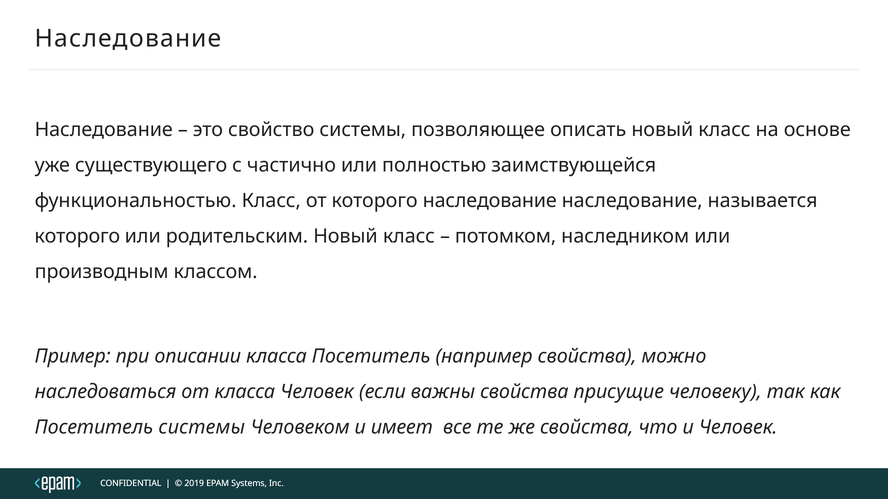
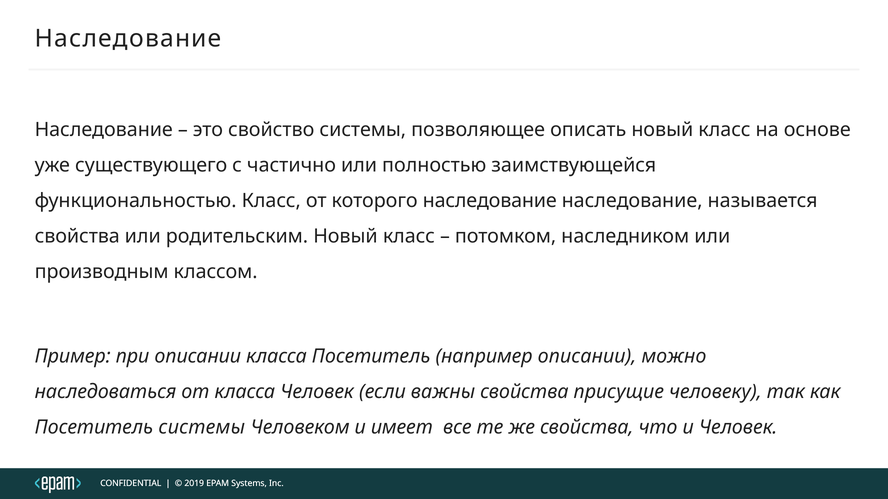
которого at (77, 236): которого -> свойства
например свойства: свойства -> описании
